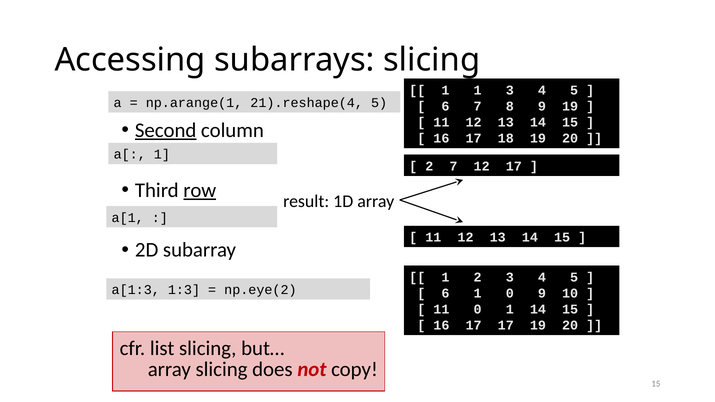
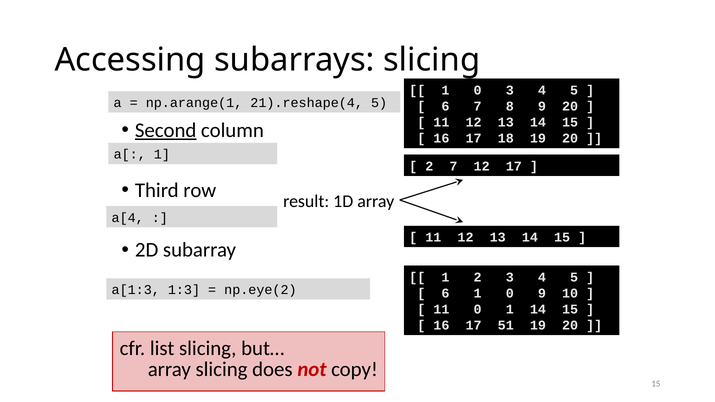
1 at (478, 90): 1 -> 0
9 19: 19 -> 20
row underline: present -> none
a[1: a[1 -> a[4
17 17: 17 -> 51
